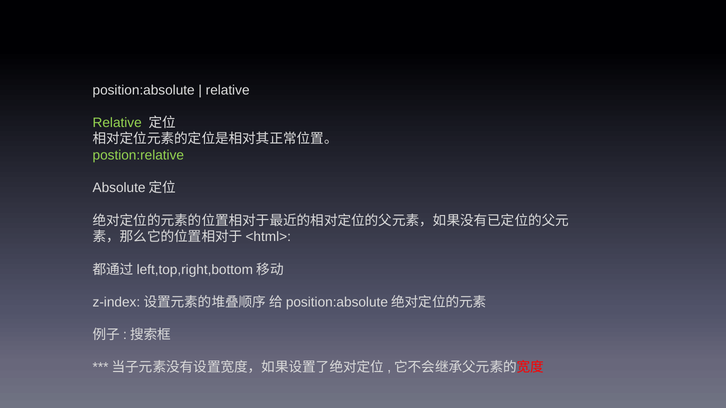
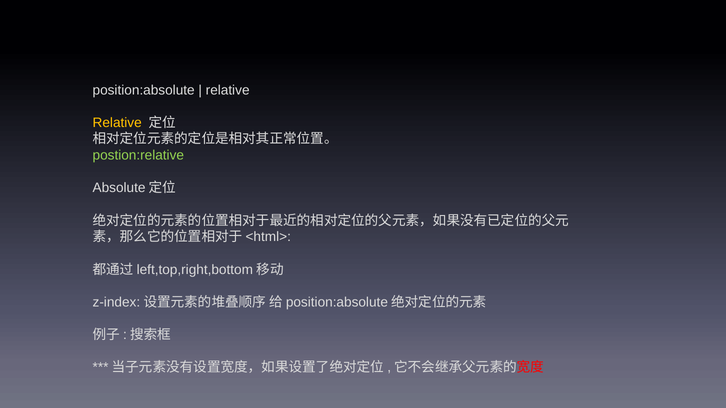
Relative at (117, 123) colour: light green -> yellow
